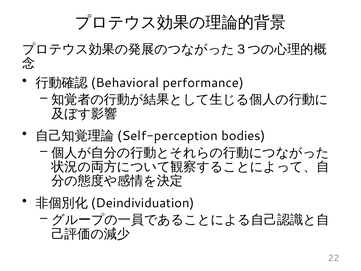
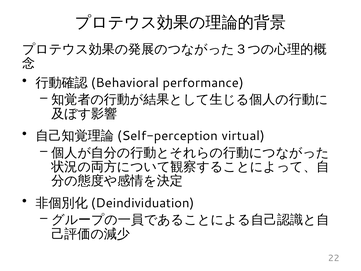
bodies: bodies -> virtual
